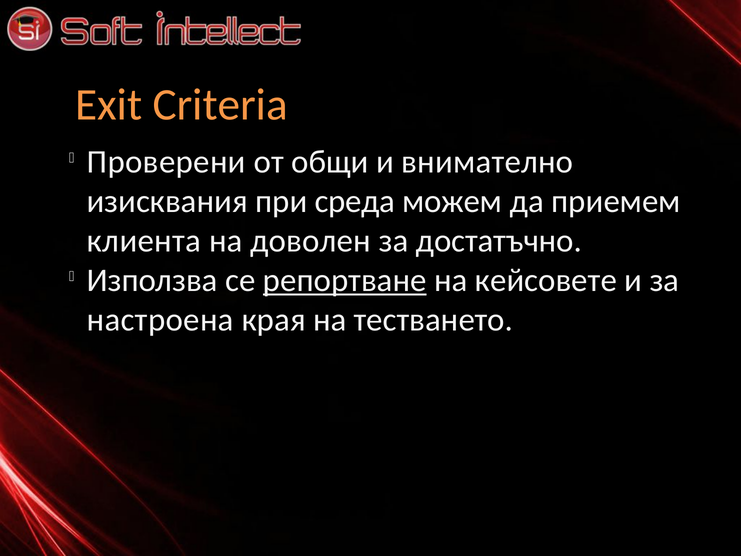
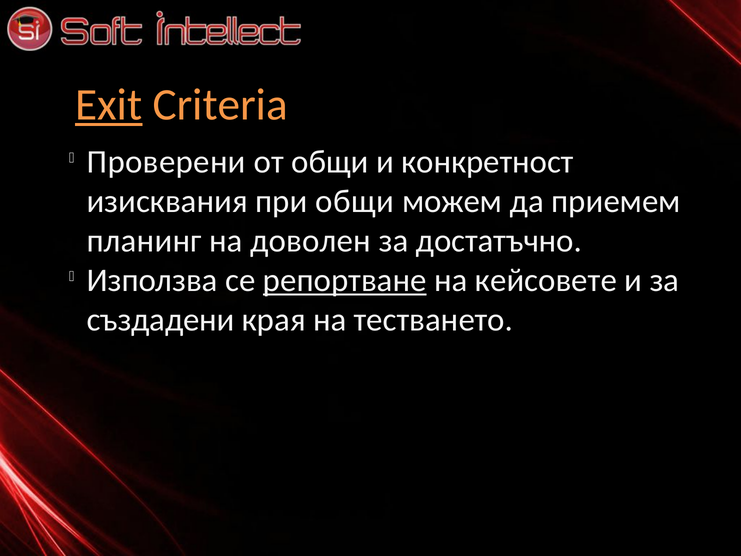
Exit underline: none -> present
внимателно: внимателно -> конкретност
при среда: среда -> общи
клиента: клиента -> планинг
настроена: настроена -> създадени
